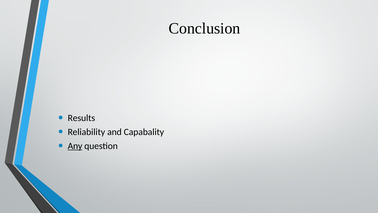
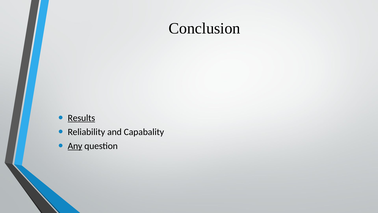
Results underline: none -> present
